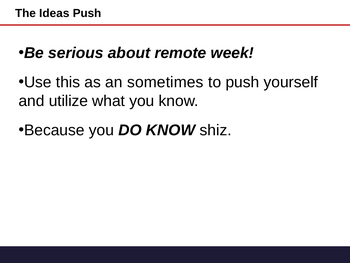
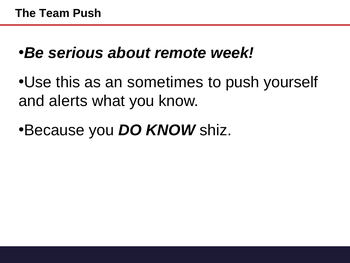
Ideas: Ideas -> Team
utilize: utilize -> alerts
